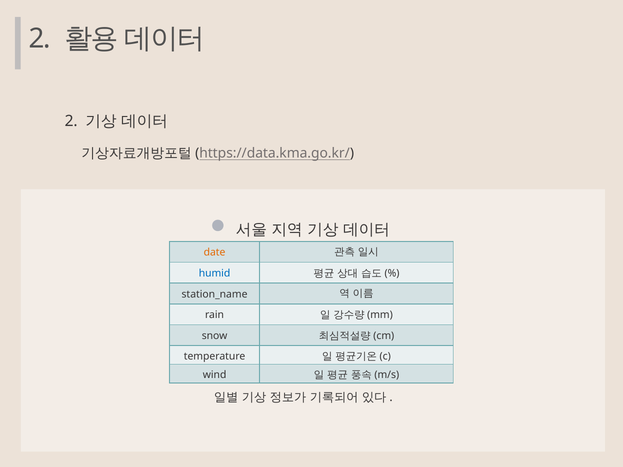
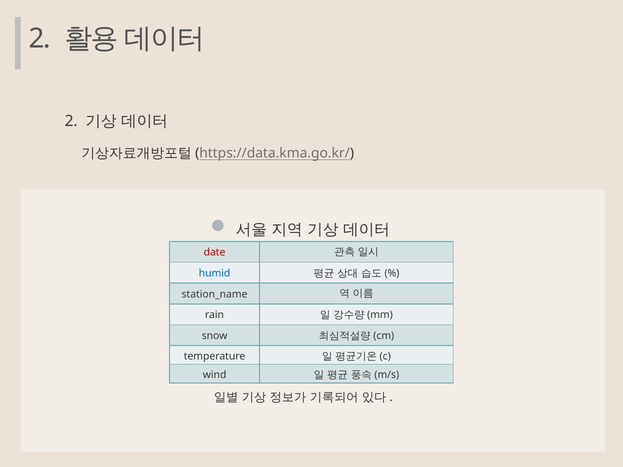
date colour: orange -> red
